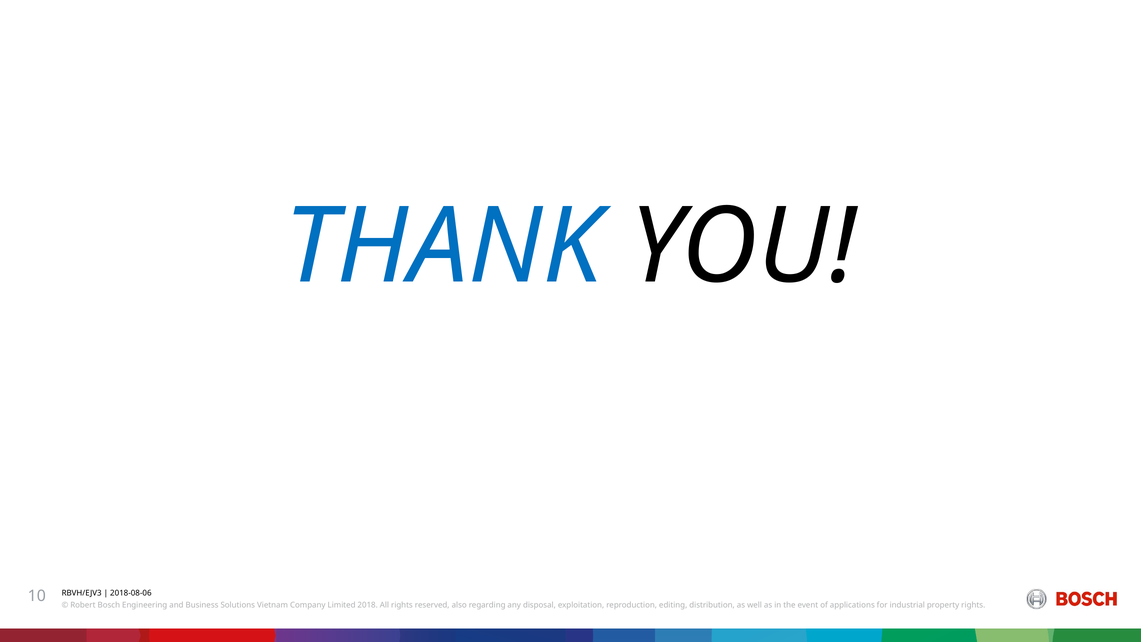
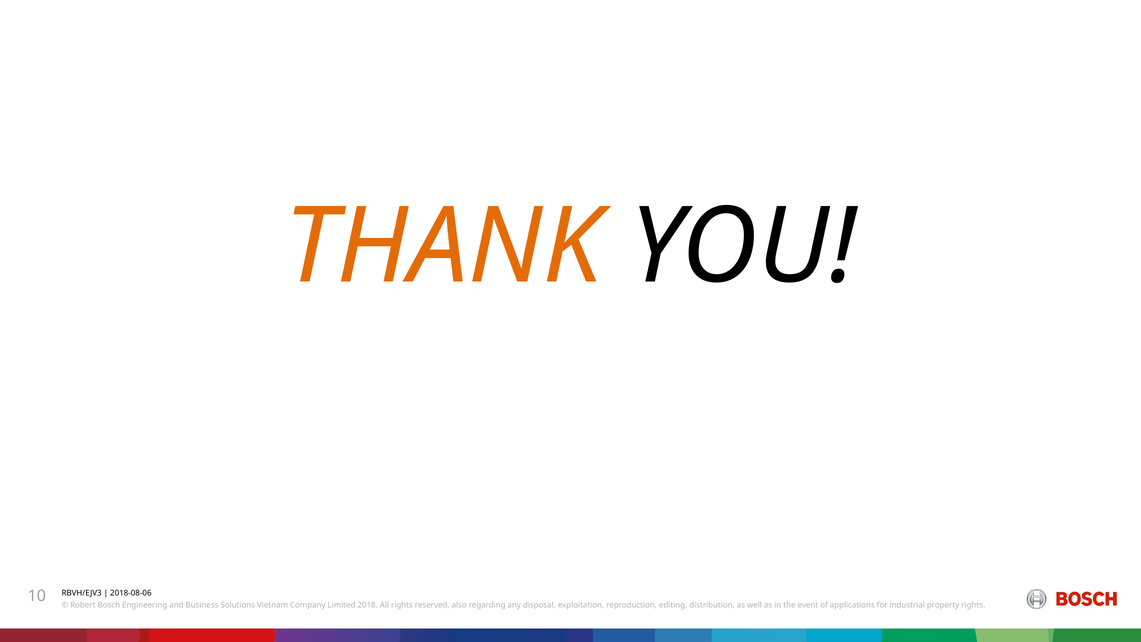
THANK colour: blue -> orange
